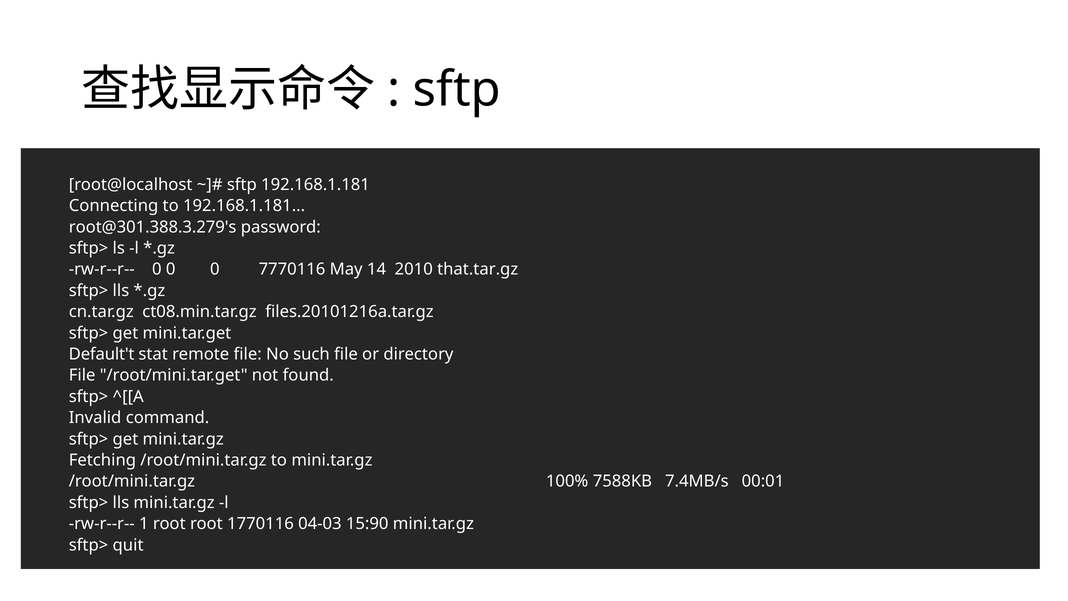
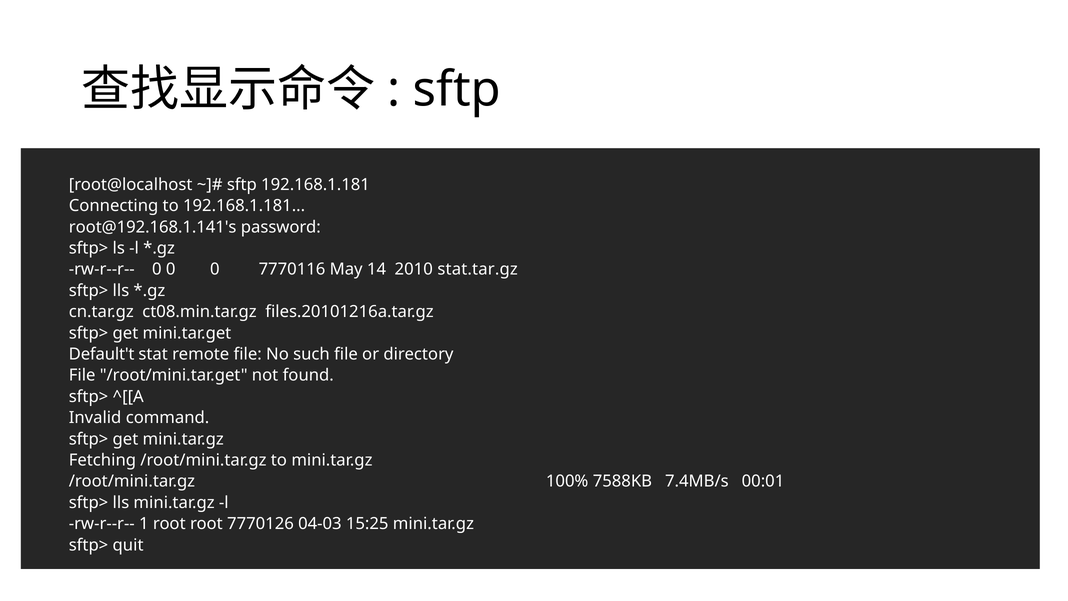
root@301.388.3.279's: root@301.388.3.279's -> root@192.168.1.141's
that.tar.gz: that.tar.gz -> stat.tar.gz
1770116: 1770116 -> 7770126
15:90: 15:90 -> 15:25
